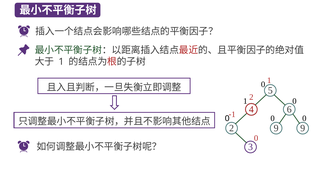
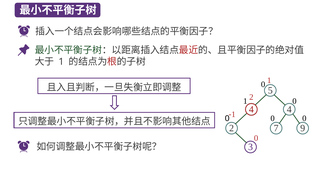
6 at (289, 109): 6 -> 4
2 9: 9 -> 7
